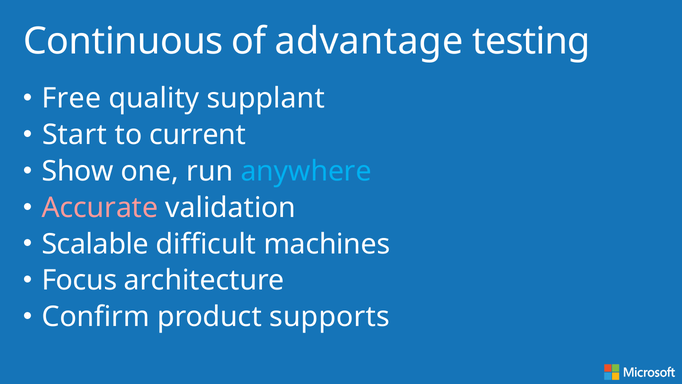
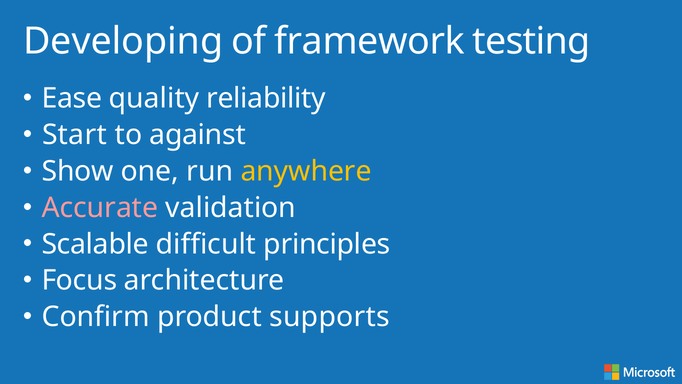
Continuous: Continuous -> Developing
advantage: advantage -> framework
Free: Free -> Ease
supplant: supplant -> reliability
current: current -> against
anywhere colour: light blue -> yellow
machines: machines -> principles
